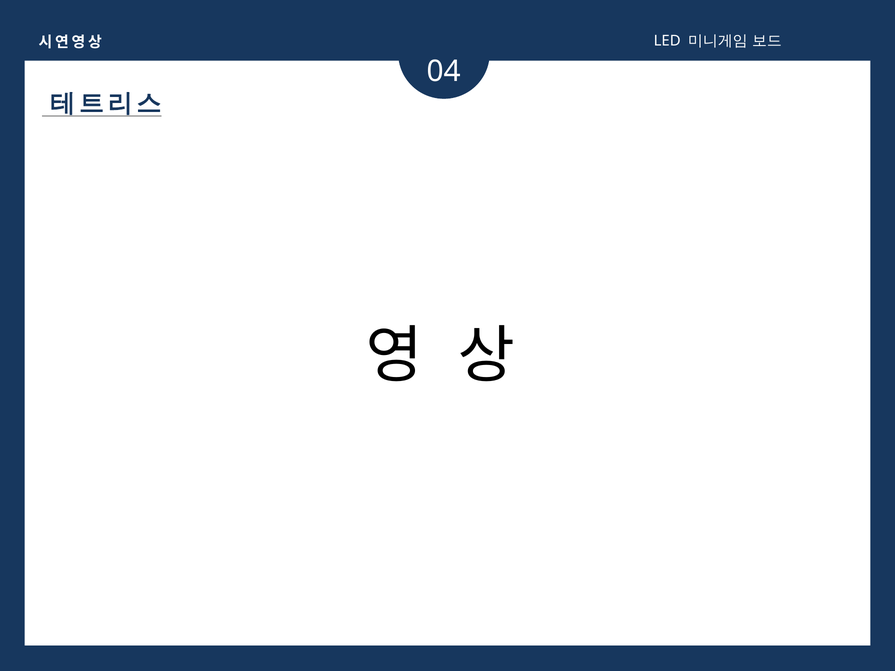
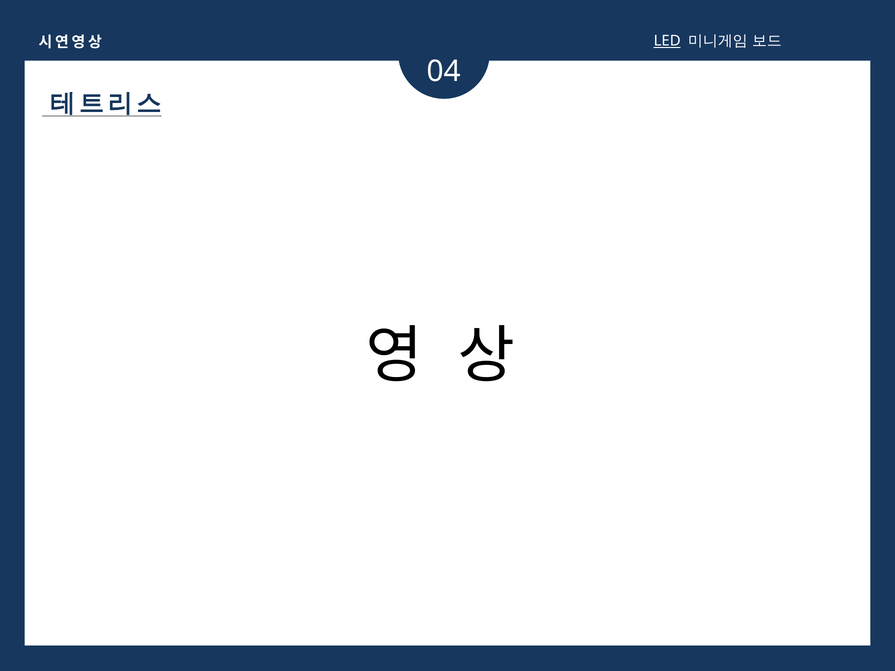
LED underline: none -> present
